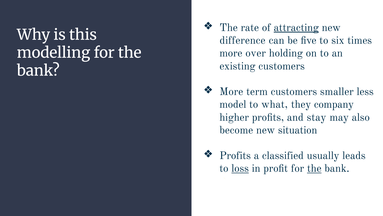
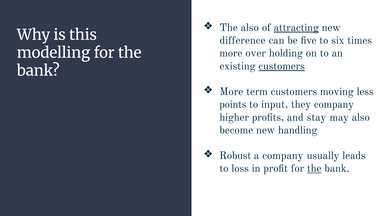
The rate: rate -> also
customers at (282, 66) underline: none -> present
smaller: smaller -> moving
model: model -> points
what: what -> input
situation: situation -> handling
Profits at (235, 155): Profits -> Robust
a classified: classified -> company
loss underline: present -> none
